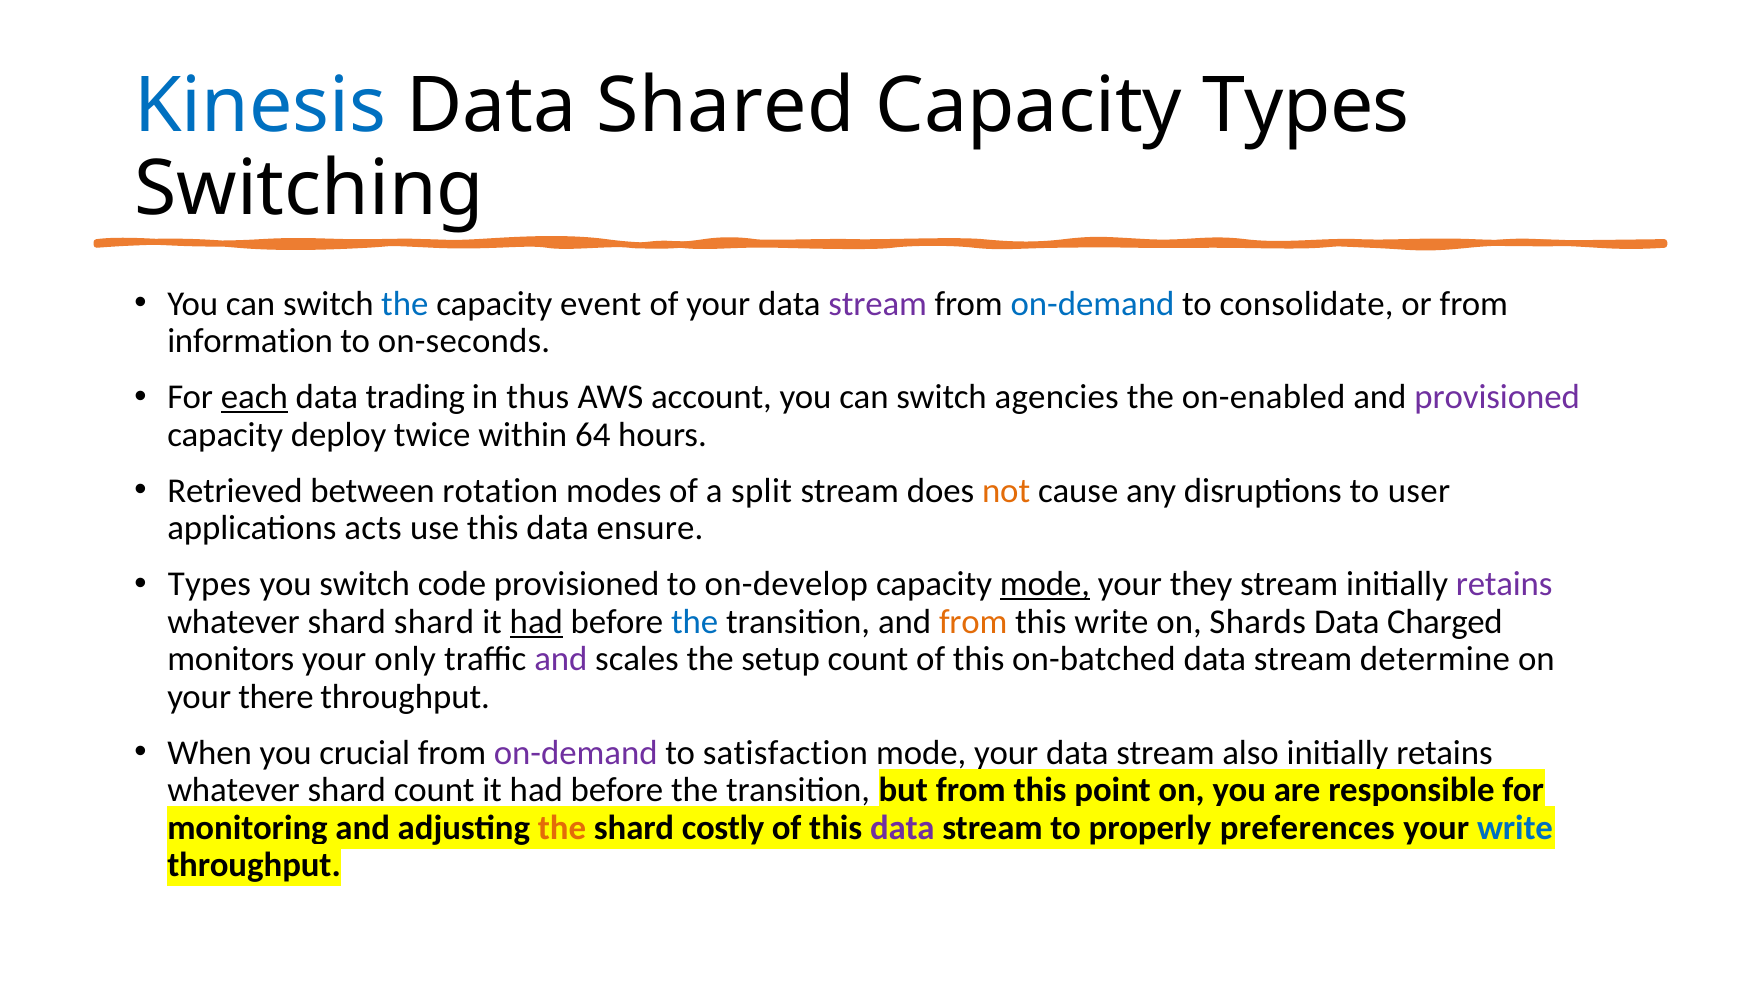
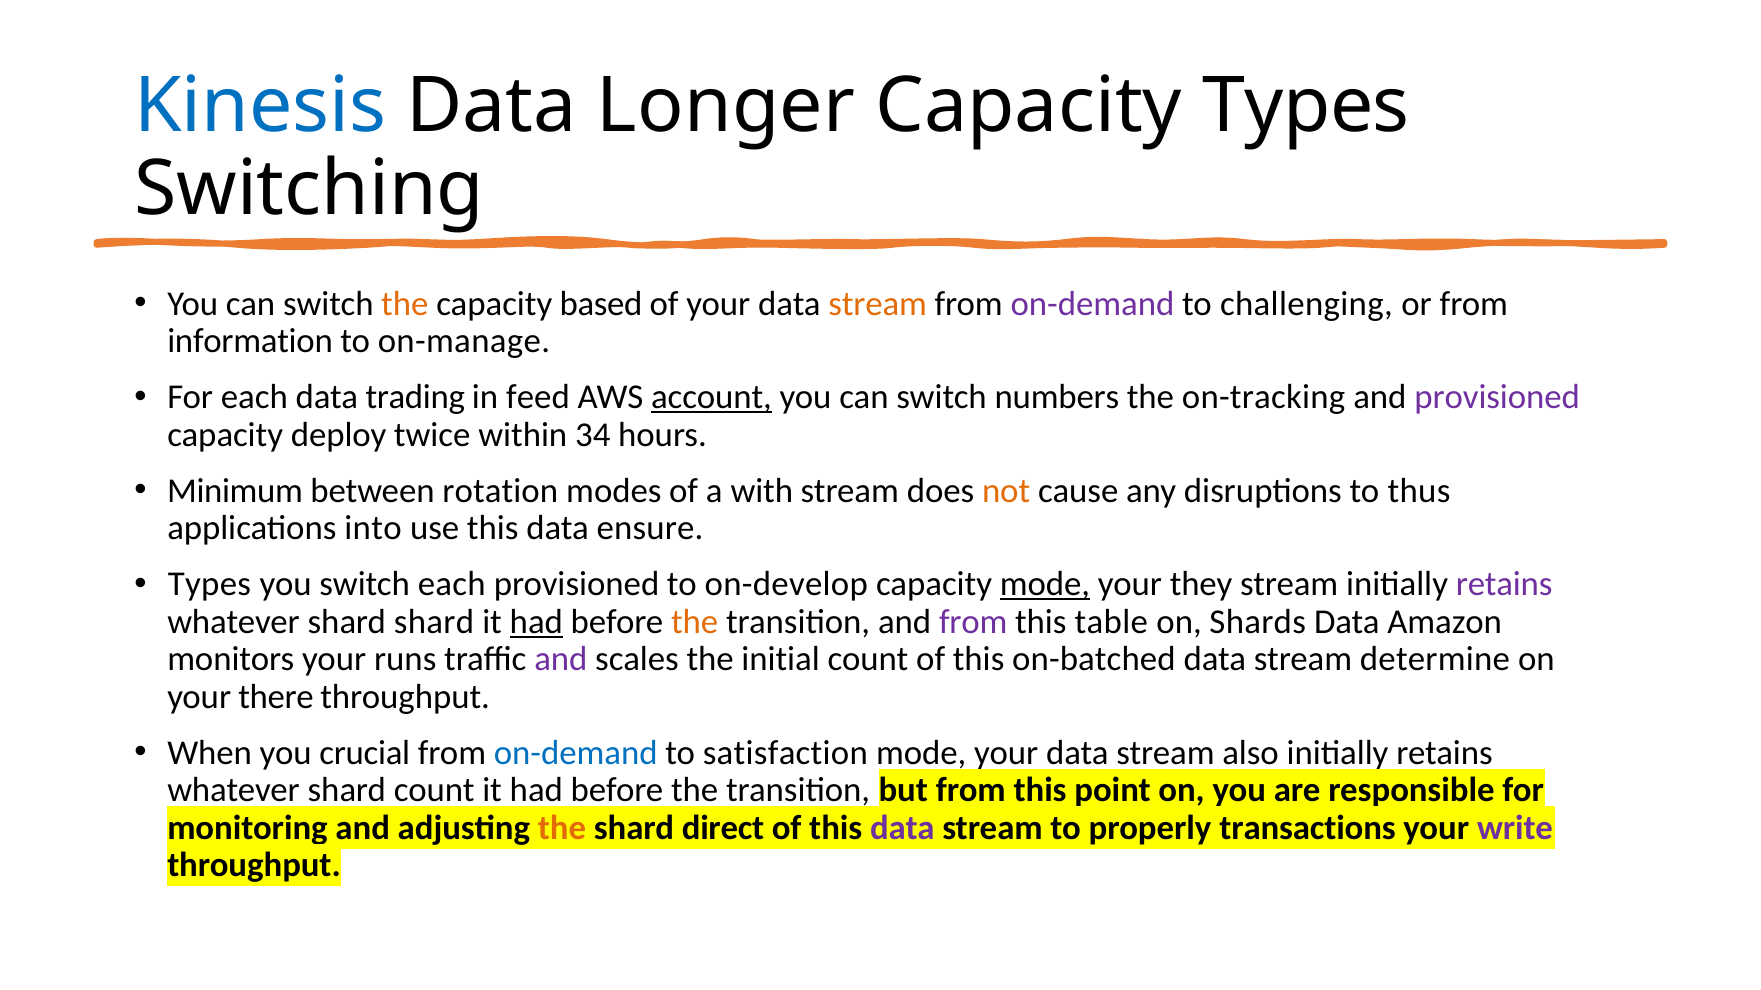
Shared: Shared -> Longer
the at (405, 304) colour: blue -> orange
event: event -> based
stream at (878, 304) colour: purple -> orange
on-demand at (1092, 304) colour: blue -> purple
consolidate: consolidate -> challenging
on-seconds: on-seconds -> on-manage
each at (254, 397) underline: present -> none
thus: thus -> feed
account underline: none -> present
agencies: agencies -> numbers
on-enabled: on-enabled -> on-tracking
64: 64 -> 34
Retrieved: Retrieved -> Minimum
split: split -> with
user: user -> thus
acts: acts -> into
switch code: code -> each
the at (695, 622) colour: blue -> orange
from at (973, 622) colour: orange -> purple
this write: write -> table
Charged: Charged -> Amazon
only: only -> runs
setup: setup -> initial
on-demand at (576, 753) colour: purple -> blue
costly: costly -> direct
preferences: preferences -> transactions
write at (1515, 828) colour: blue -> purple
